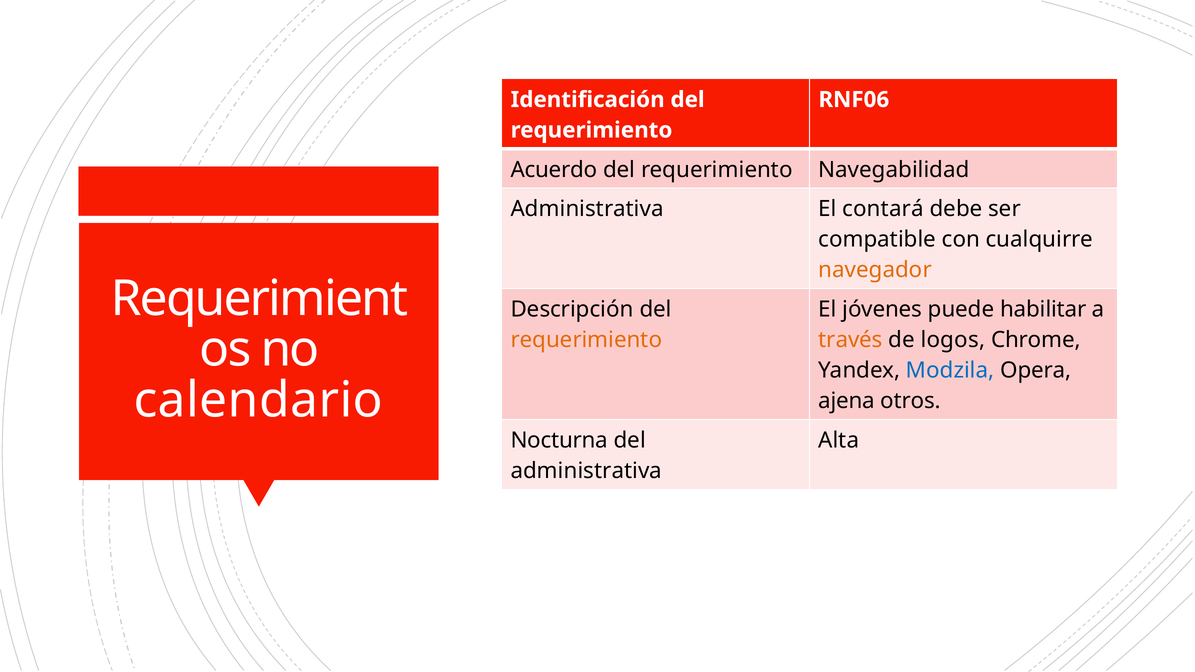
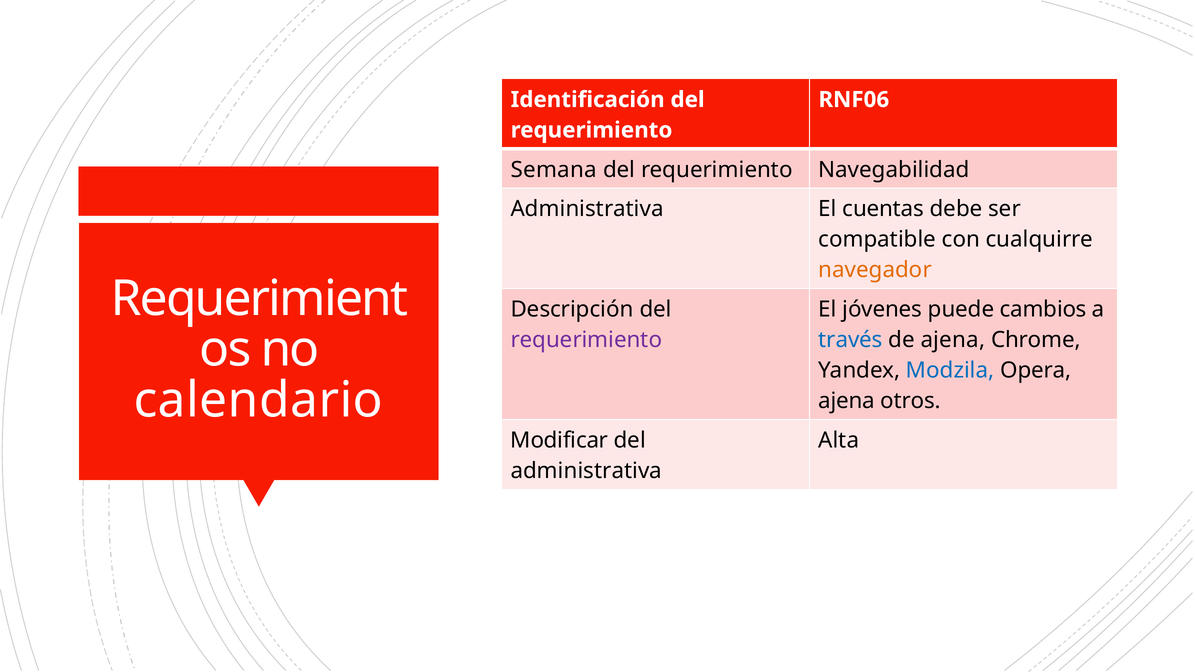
Acuerdo: Acuerdo -> Semana
contará: contará -> cuentas
habilitar: habilitar -> cambios
requerimiento at (586, 340) colour: orange -> purple
través colour: orange -> blue
de logos: logos -> ajena
Nocturna: Nocturna -> Modificar
